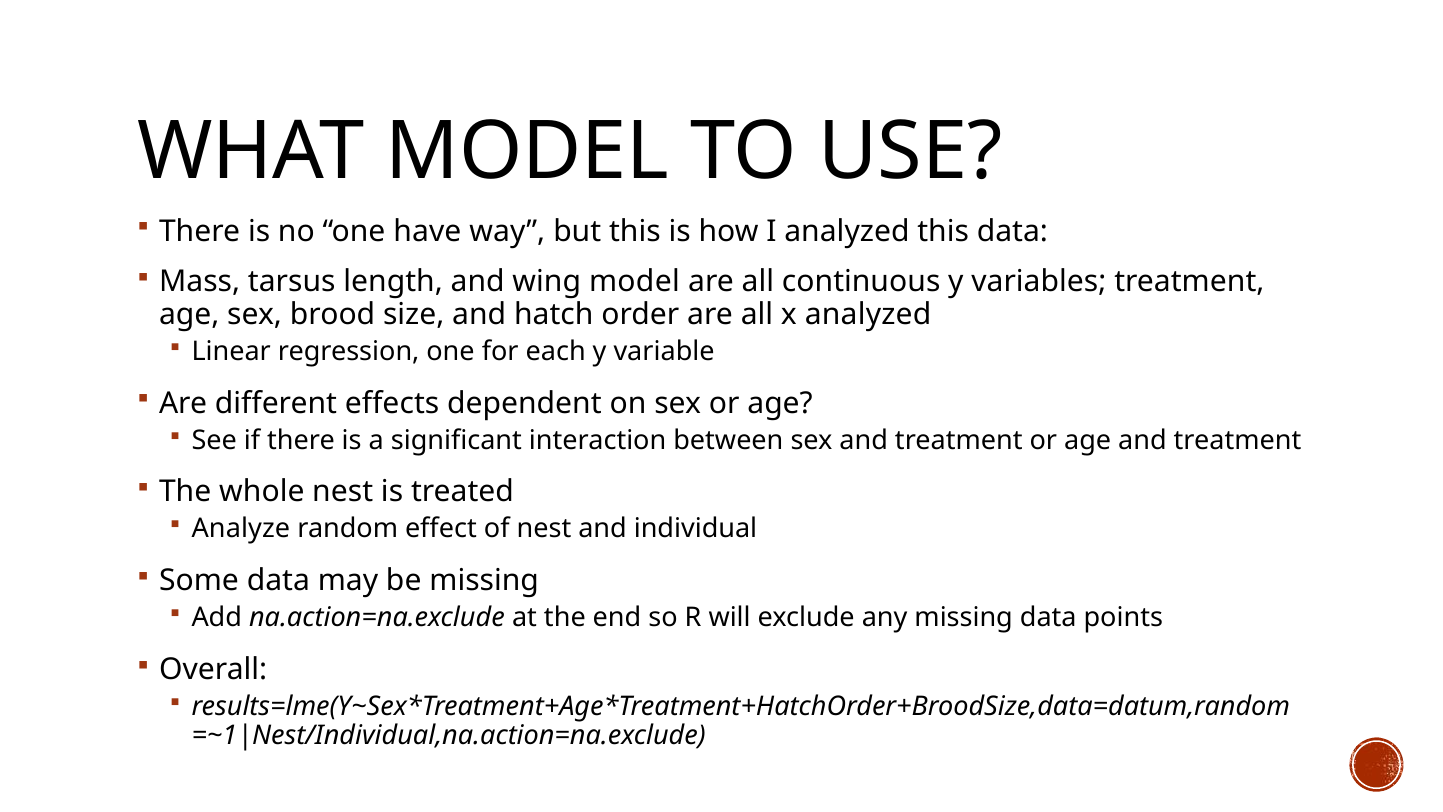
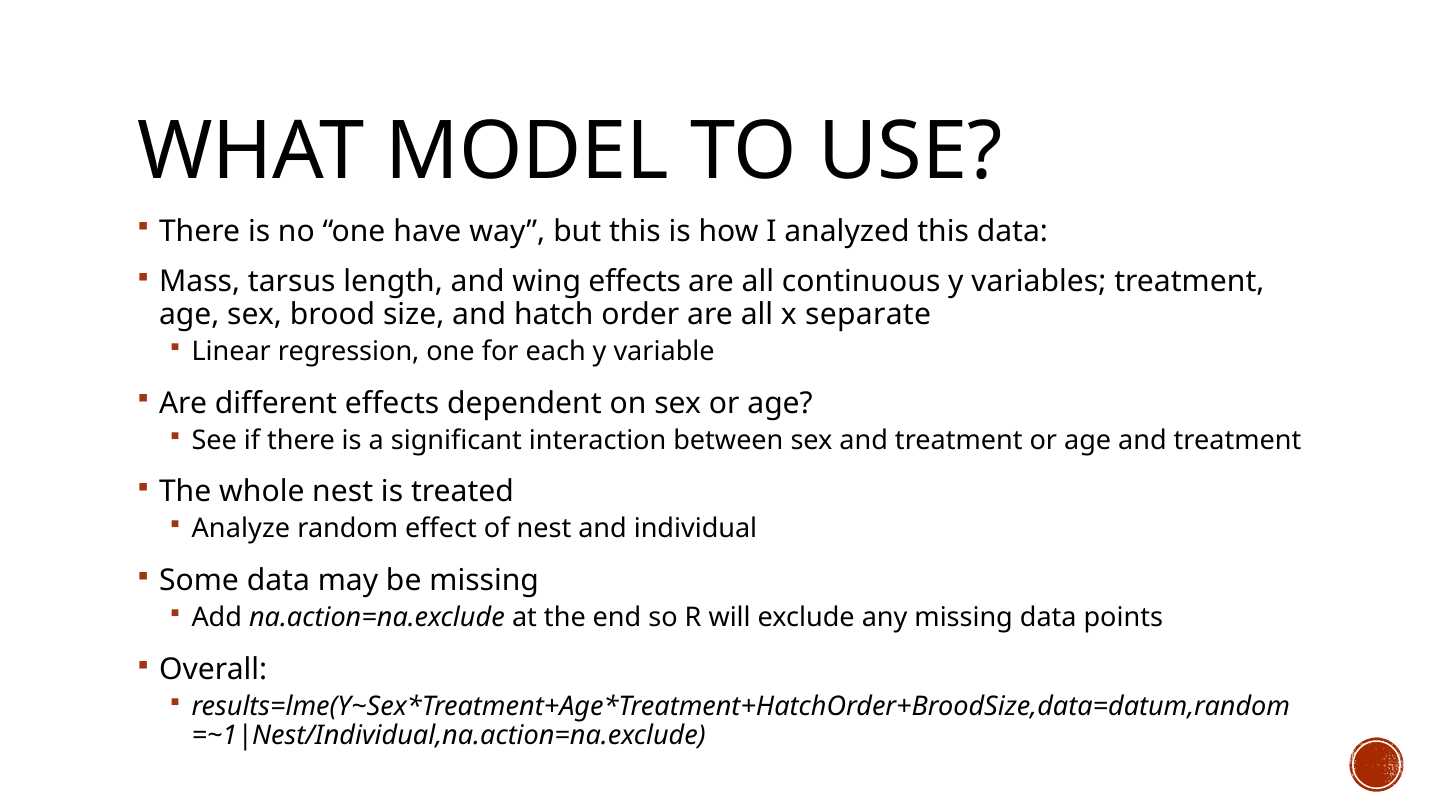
wing model: model -> effects
x analyzed: analyzed -> separate
